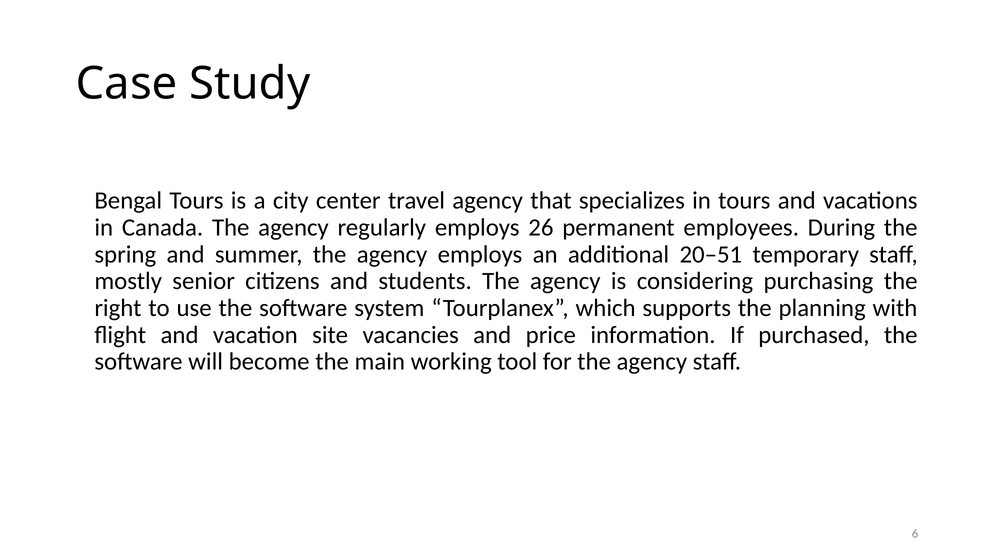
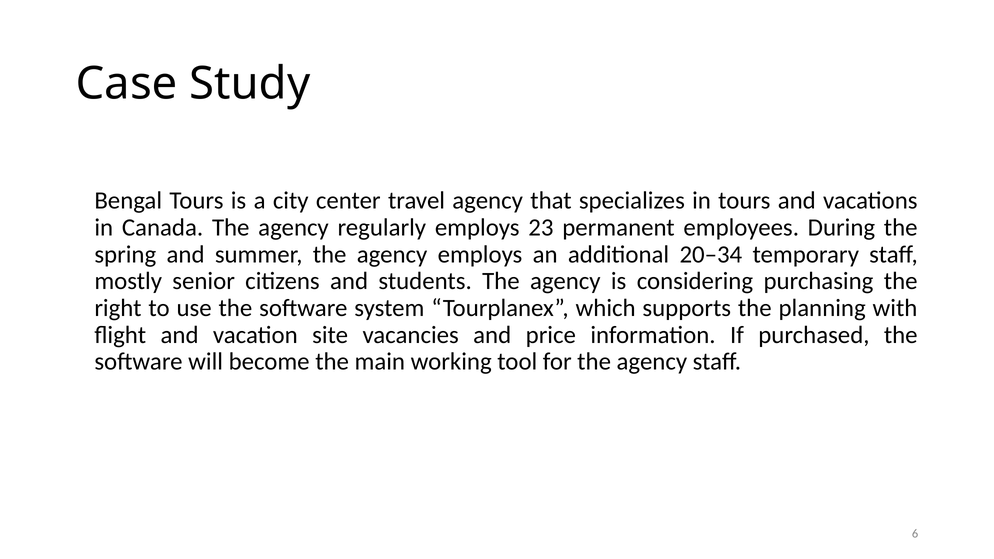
26: 26 -> 23
20–51: 20–51 -> 20–34
